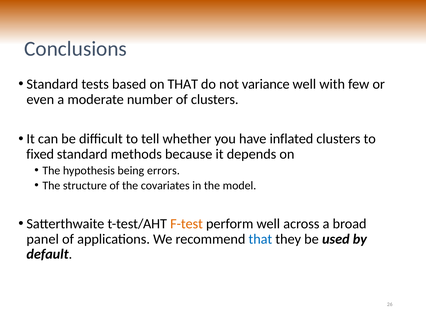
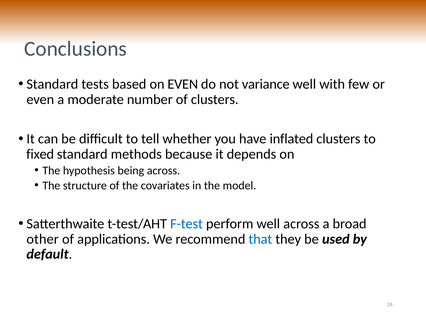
on THAT: THAT -> EVEN
being errors: errors -> across
F-test colour: orange -> blue
panel: panel -> other
